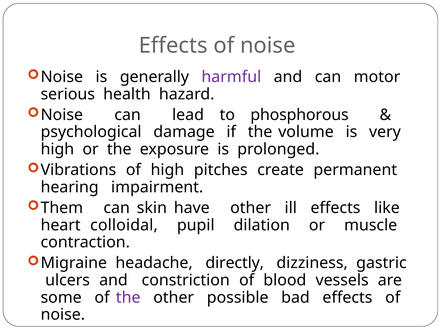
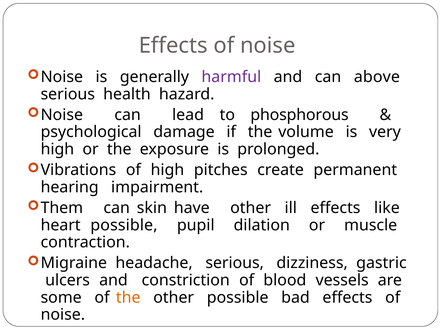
motor: motor -> above
heart colloidal: colloidal -> possible
headache directly: directly -> serious
the at (128, 297) colour: purple -> orange
